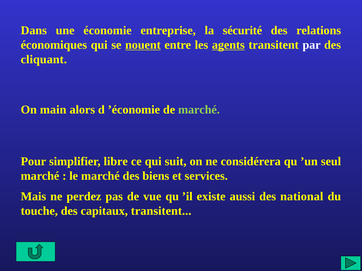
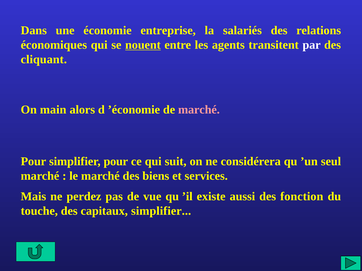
sécurité: sécurité -> salariés
agents underline: present -> none
marché at (199, 110) colour: light green -> pink
simplifier libre: libre -> pour
national: national -> fonction
capitaux transitent: transitent -> simplifier
